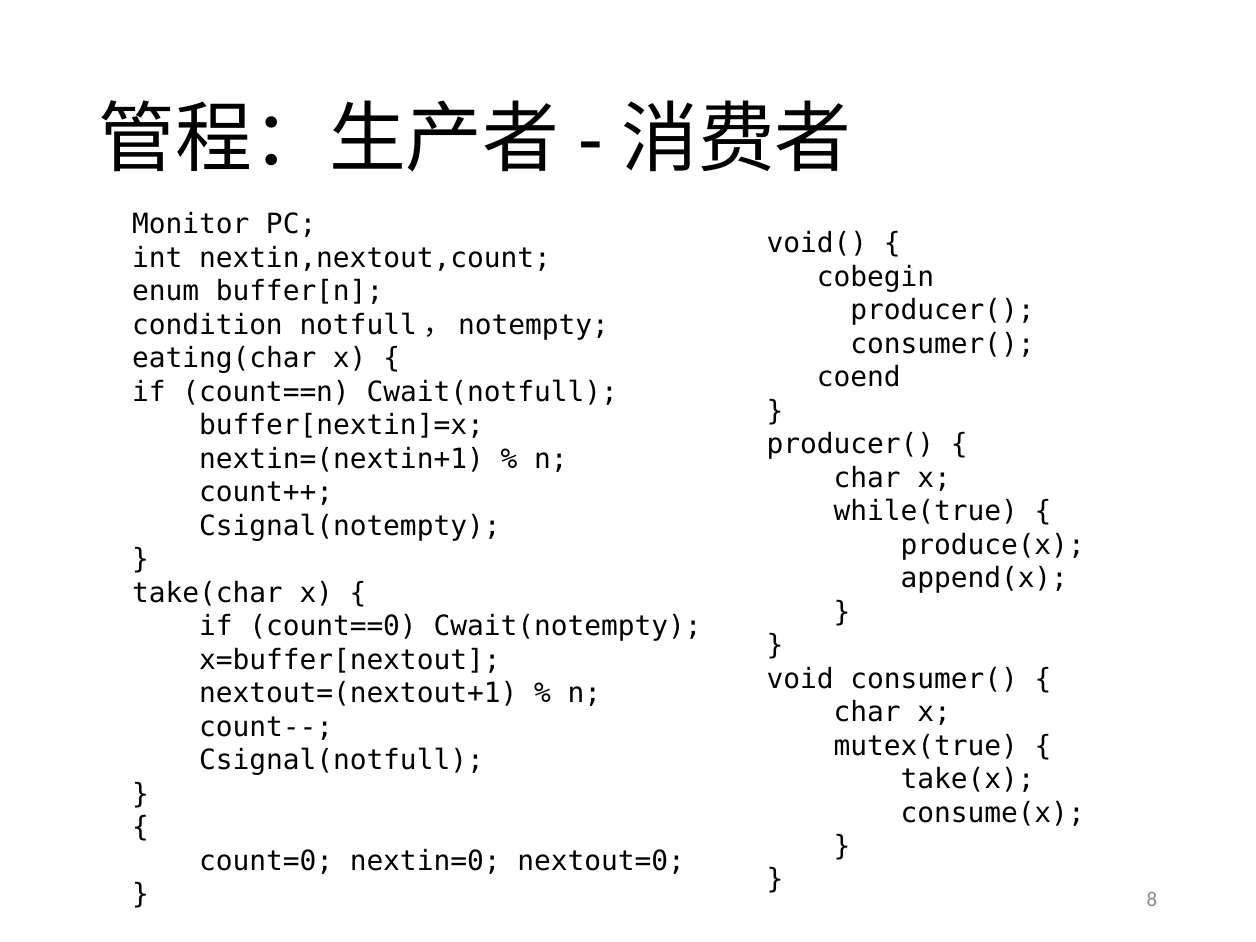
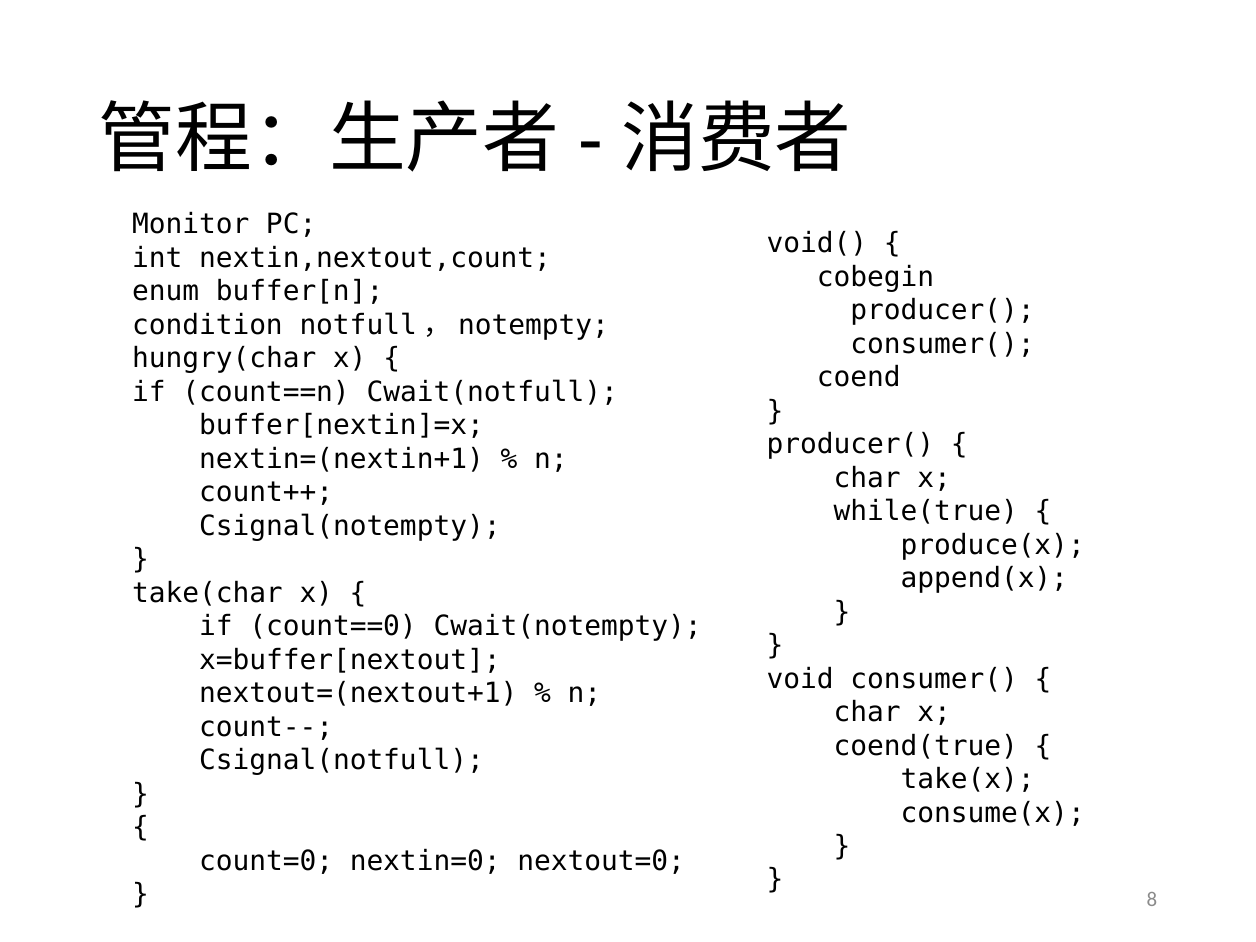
eating(char: eating(char -> hungry(char
mutex(true: mutex(true -> coend(true
